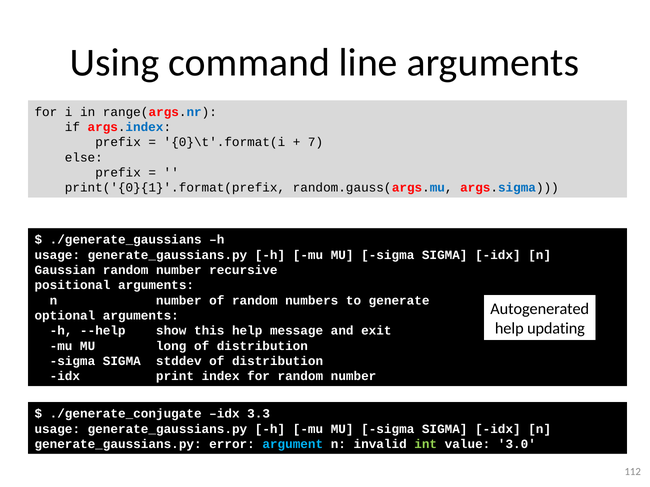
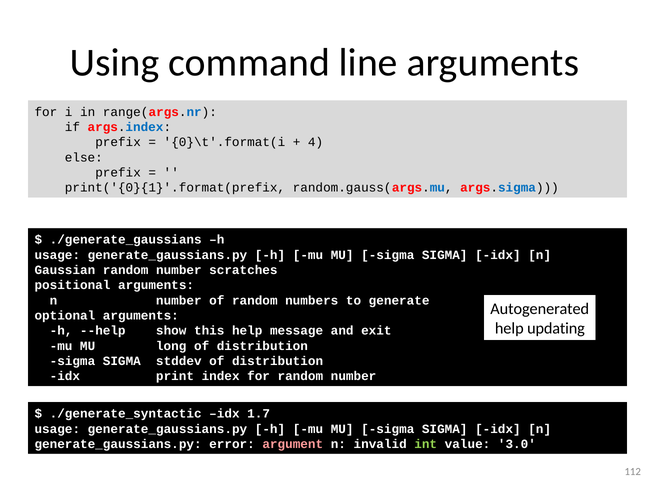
7: 7 -> 4
recursive: recursive -> scratches
./generate_conjugate: ./generate_conjugate -> ./generate_syntactic
3.3: 3.3 -> 1.7
argument colour: light blue -> pink
